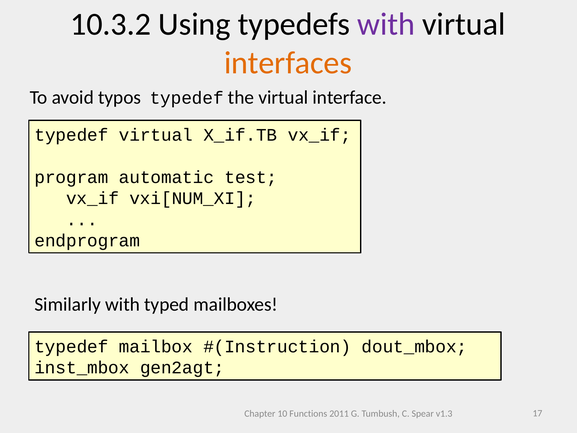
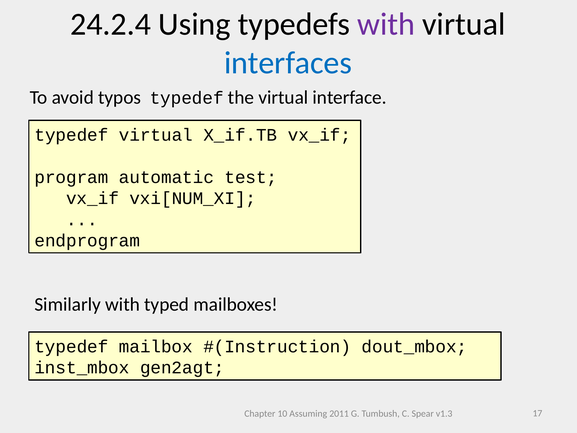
10.3.2: 10.3.2 -> 24.2.4
interfaces colour: orange -> blue
Functions: Functions -> Assuming
